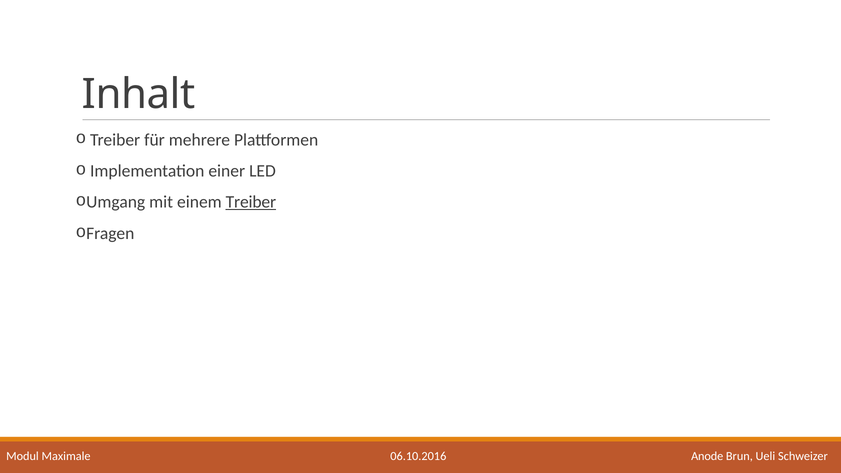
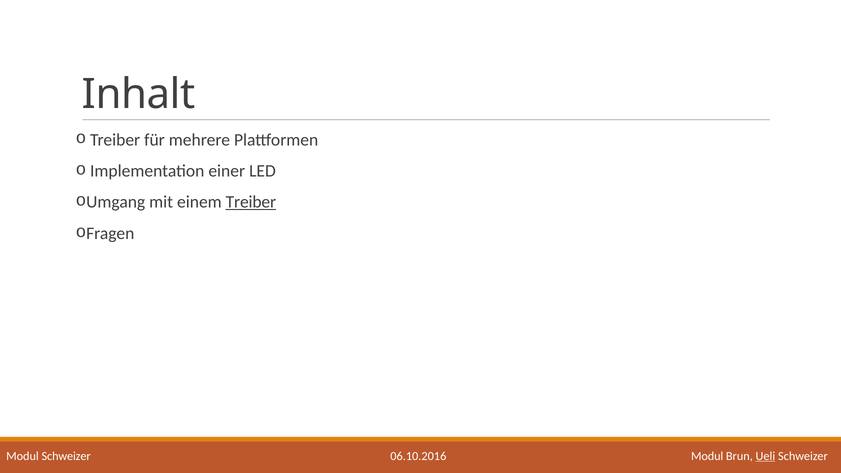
Modul Maximale: Maximale -> Schweizer
06.10.2016 Anode: Anode -> Modul
Ueli underline: none -> present
